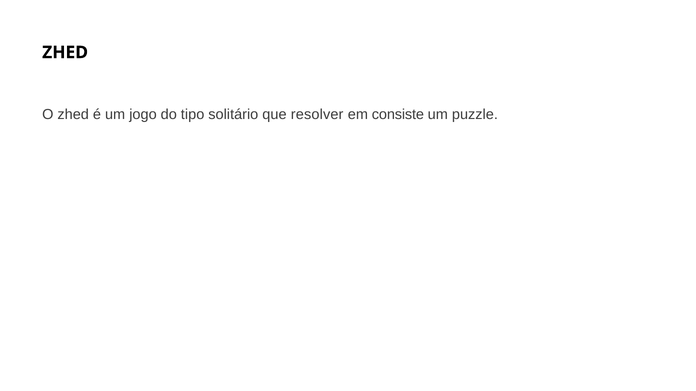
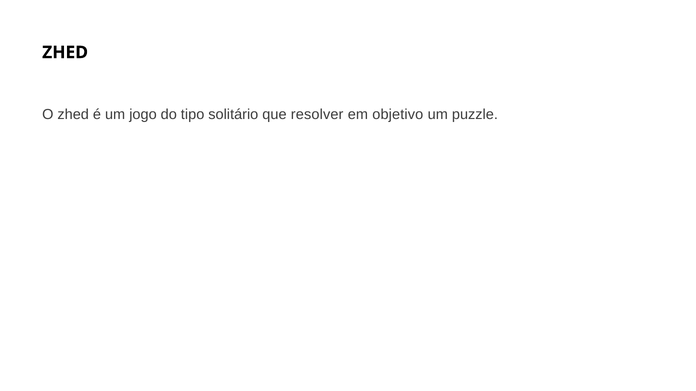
consiste: consiste -> objetivo
